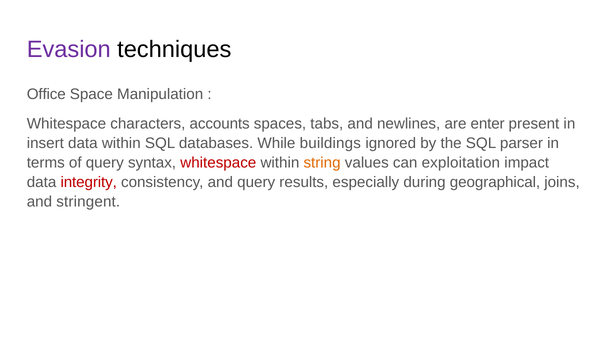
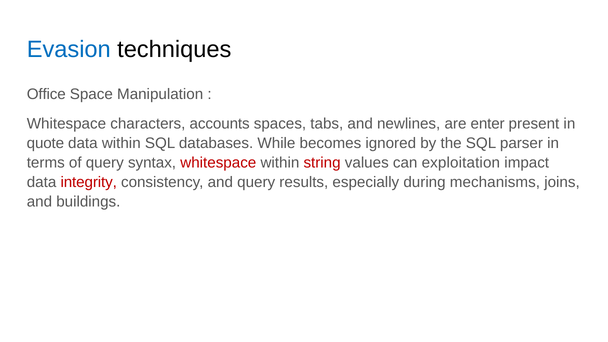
Evasion colour: purple -> blue
insert: insert -> quote
buildings: buildings -> becomes
string colour: orange -> red
geographical: geographical -> mechanisms
stringent: stringent -> buildings
